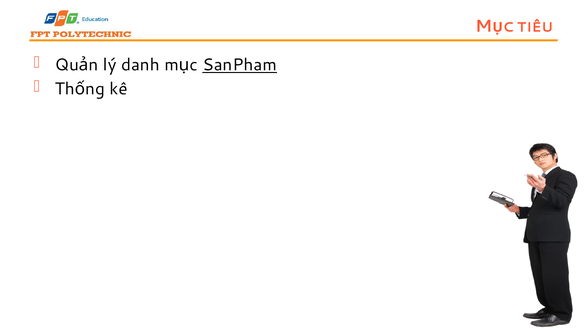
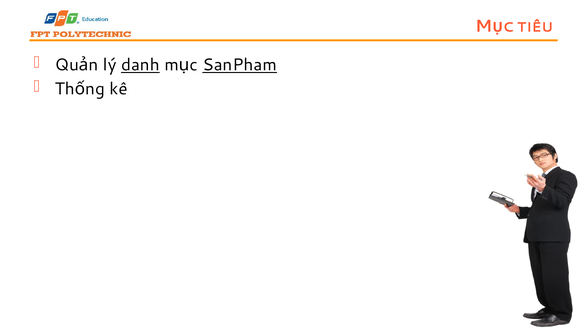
danh underline: none -> present
